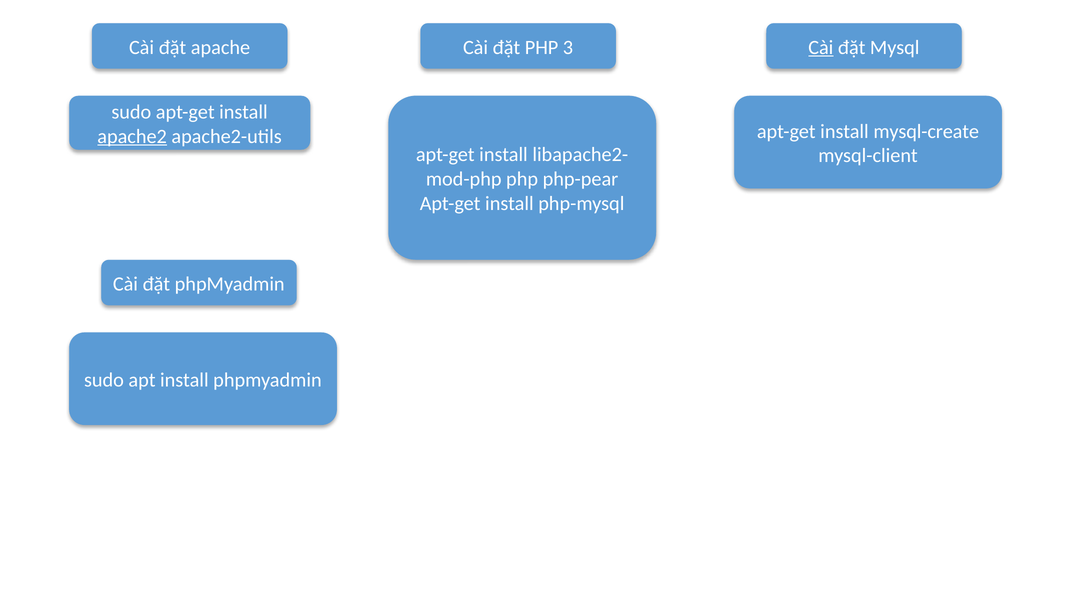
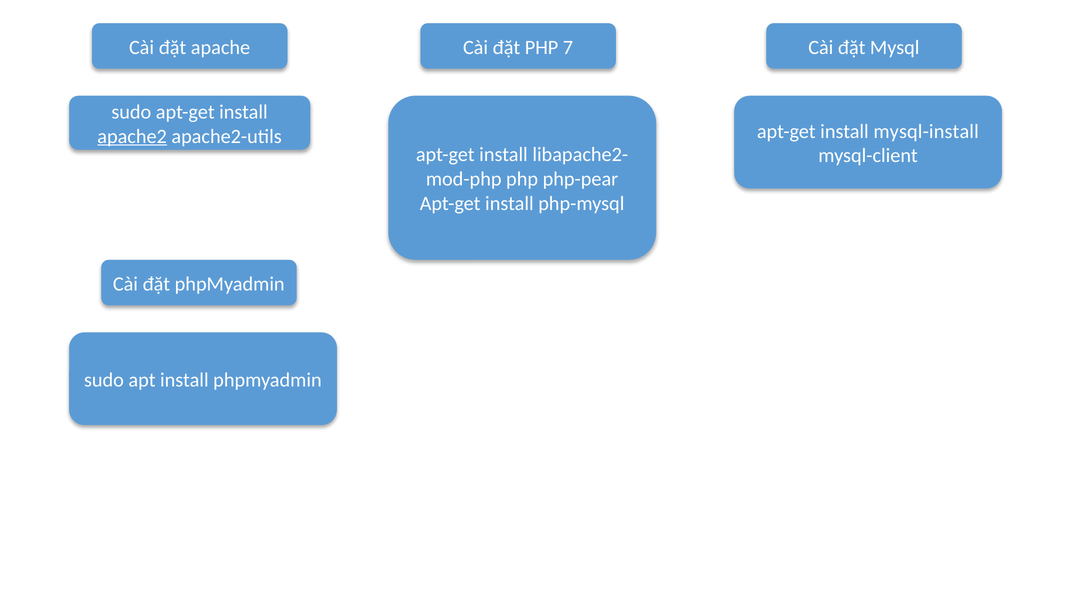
3: 3 -> 7
Cài at (821, 47) underline: present -> none
mysql-create: mysql-create -> mysql-install
